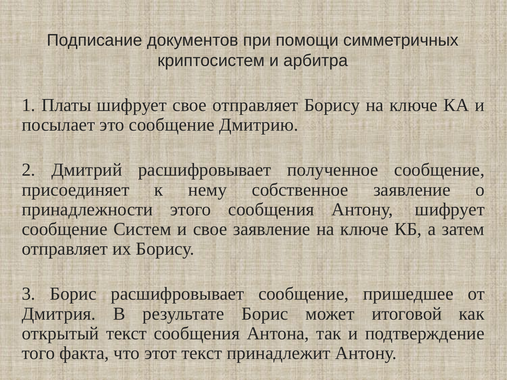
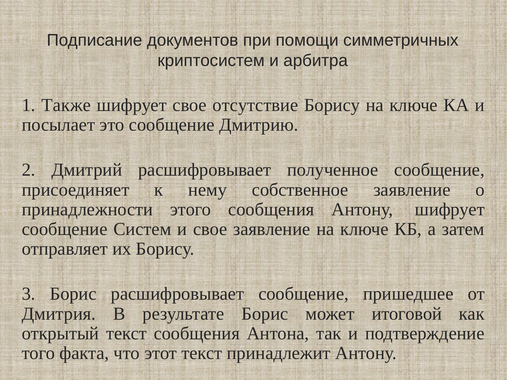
Платы: Платы -> Также
свое отправляет: отправляет -> отсутствие
